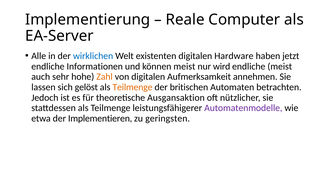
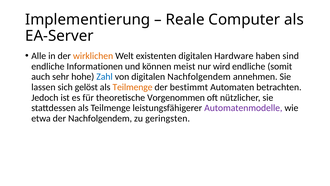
wirklichen colour: blue -> orange
jetzt: jetzt -> sind
endliche meist: meist -> somit
Zahl colour: orange -> blue
digitalen Aufmerksamkeit: Aufmerksamkeit -> Nachfolgendem
britischen: britischen -> bestimmt
Ausgansaktion: Ausgansaktion -> Vorgenommen
der Implementieren: Implementieren -> Nachfolgendem
